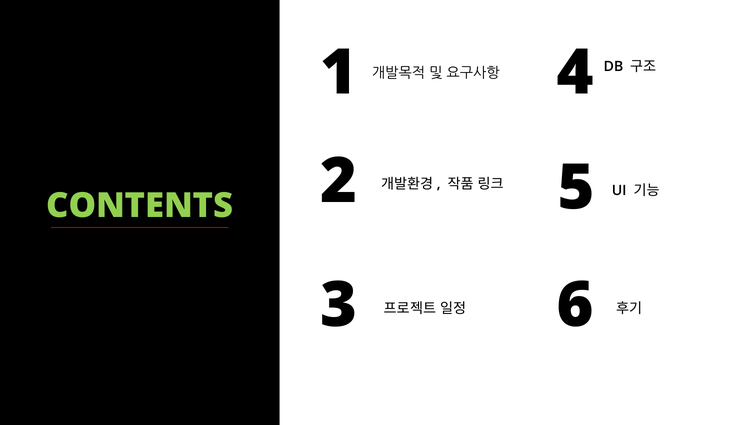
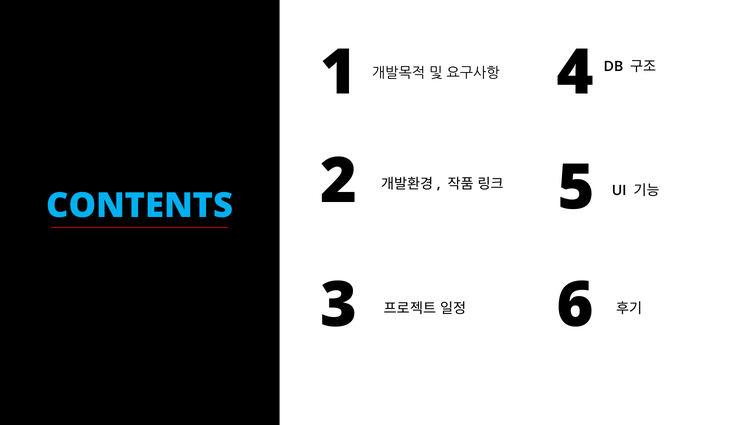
CONTENTS colour: light green -> light blue
